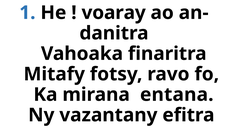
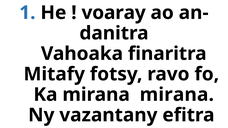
mirana entana: entana -> mirana
